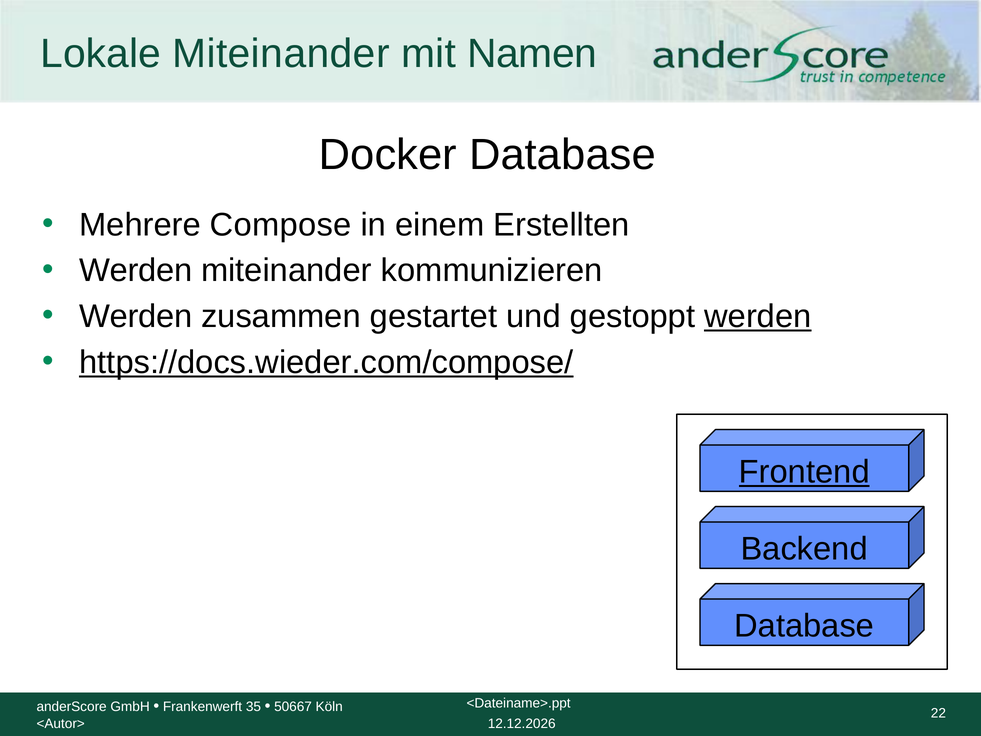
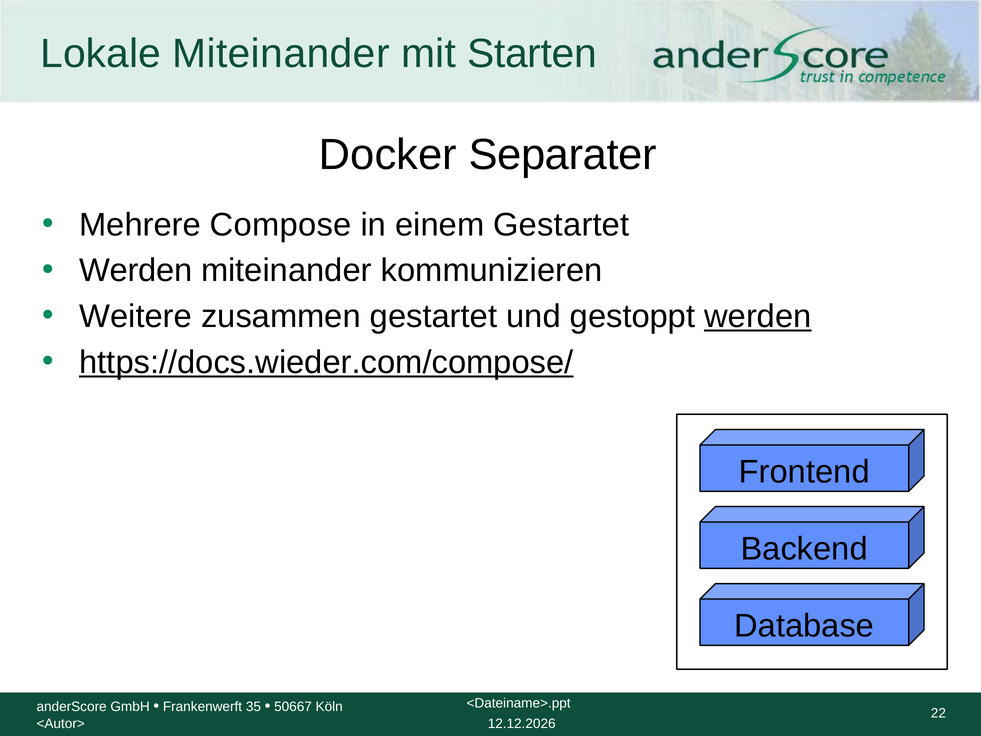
Namen: Namen -> Starten
Docker Database: Database -> Separater
einem Erstellten: Erstellten -> Gestartet
Werden at (136, 316): Werden -> Weitere
Frontend underline: present -> none
